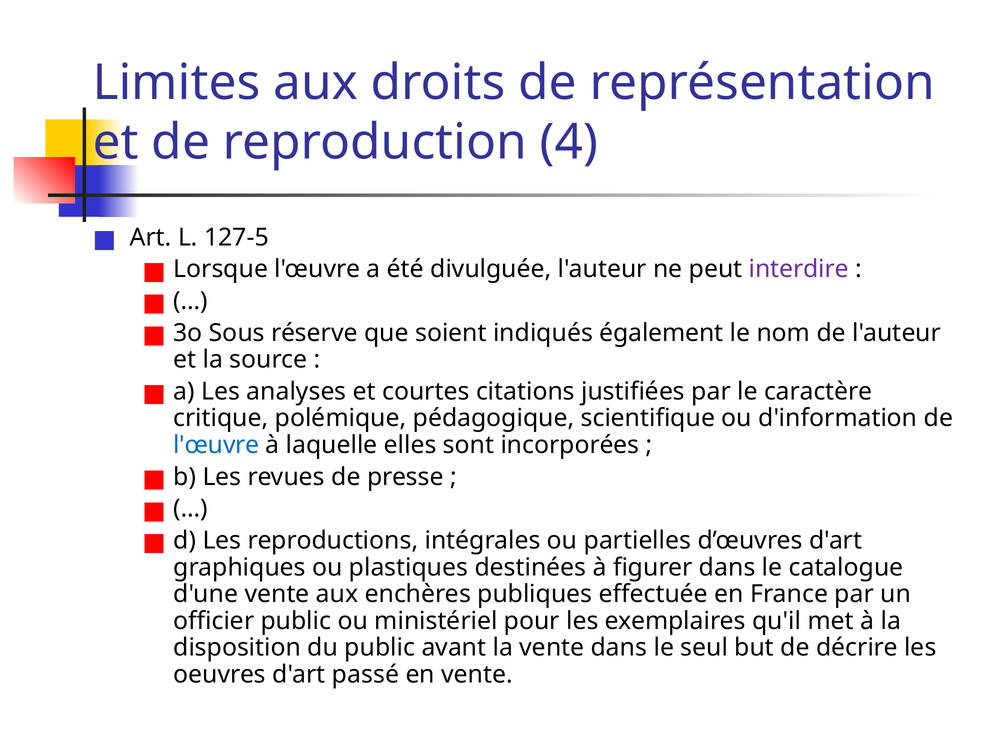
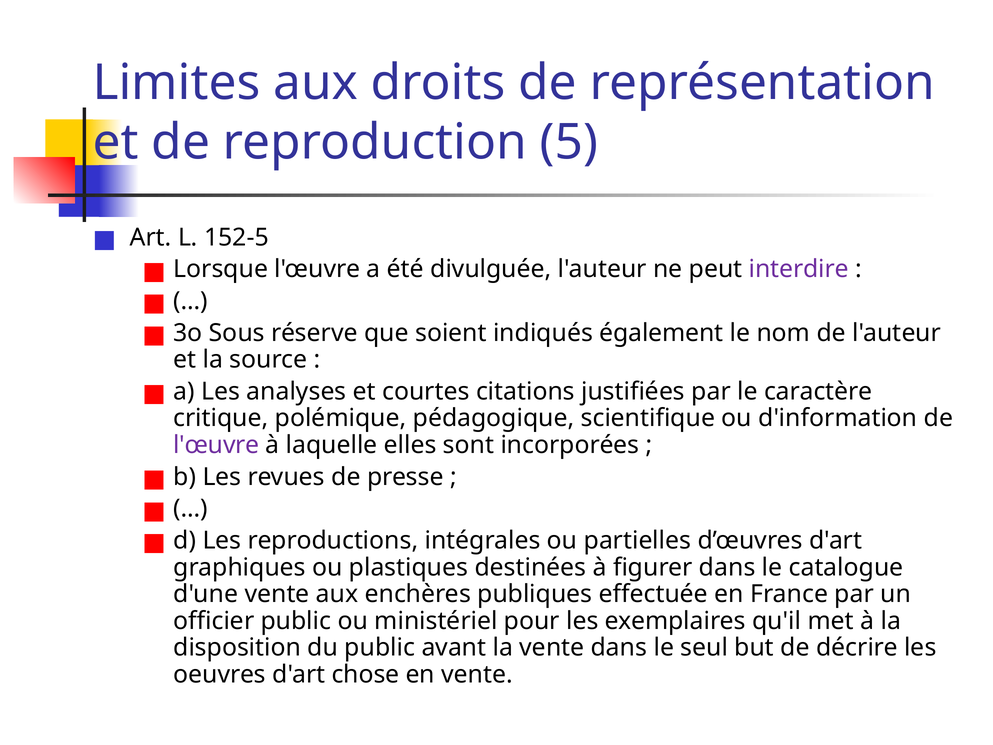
4: 4 -> 5
127-5: 127-5 -> 152-5
l'œuvre at (216, 445) colour: blue -> purple
passé: passé -> chose
